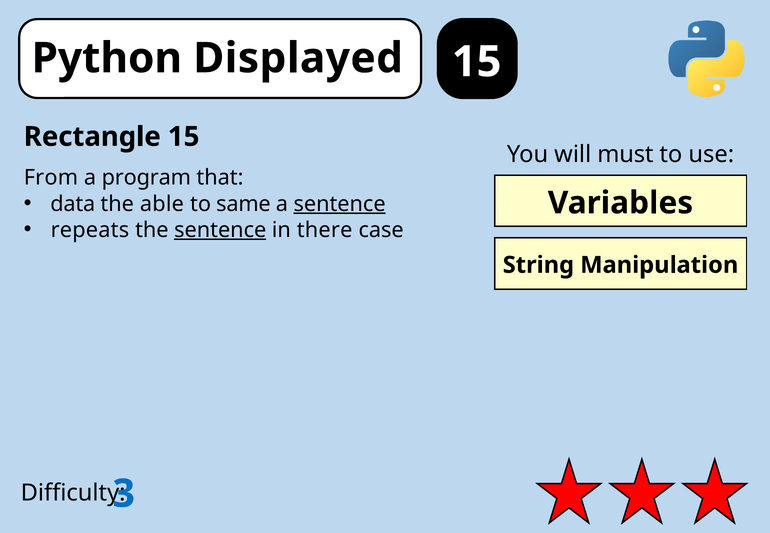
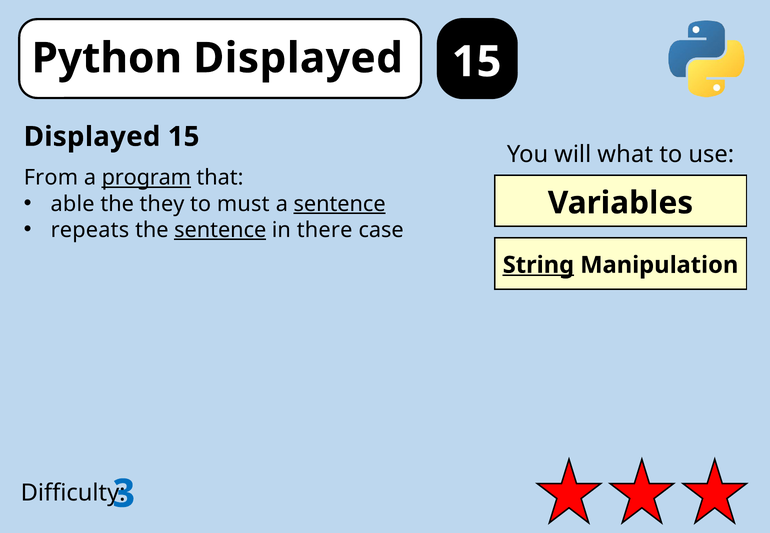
Rectangle at (92, 137): Rectangle -> Displayed
must: must -> what
program underline: none -> present
data: data -> able
able: able -> they
same: same -> must
String underline: none -> present
